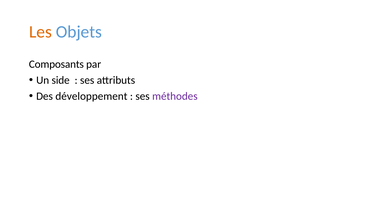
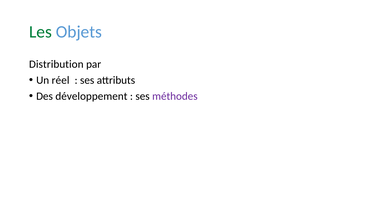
Les colour: orange -> green
Composants: Composants -> Distribution
side: side -> réel
